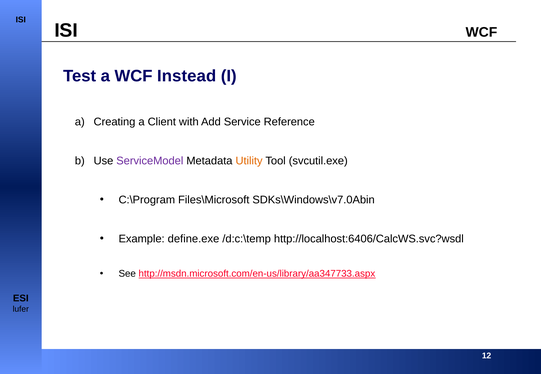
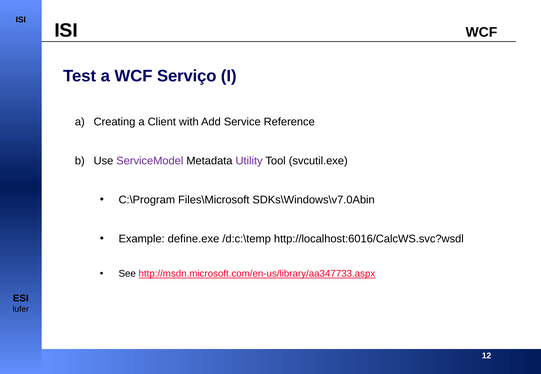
Instead: Instead -> Serviço
Utility colour: orange -> purple
http://localhost:6406/CalcWS.svc?wsdl: http://localhost:6406/CalcWS.svc?wsdl -> http://localhost:6016/CalcWS.svc?wsdl
